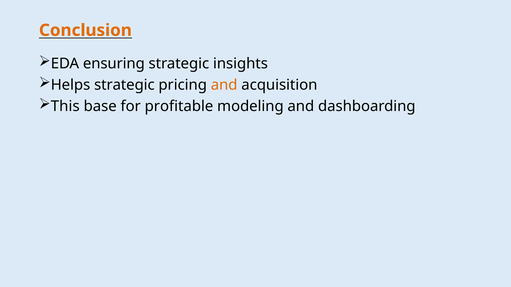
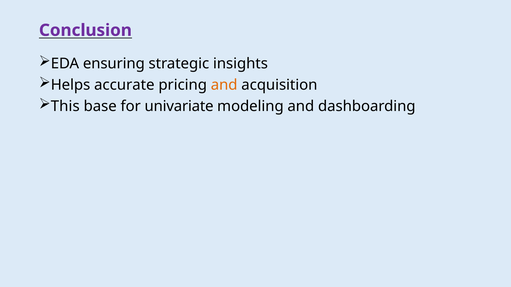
Conclusion colour: orange -> purple
Helps strategic: strategic -> accurate
profitable: profitable -> univariate
